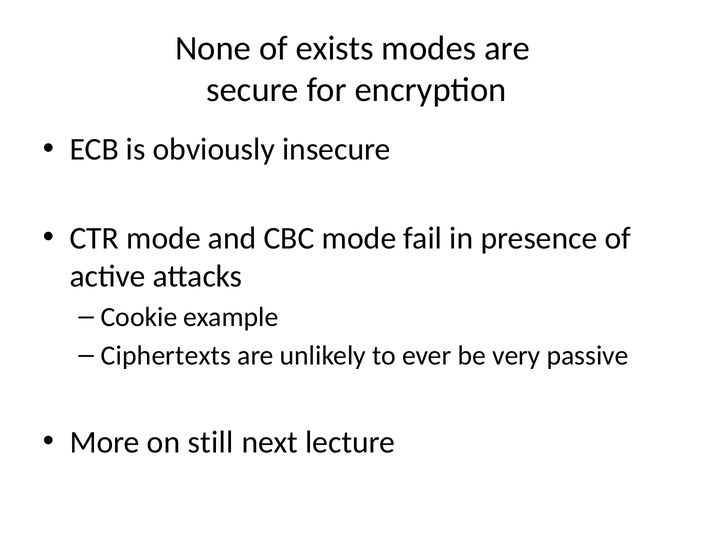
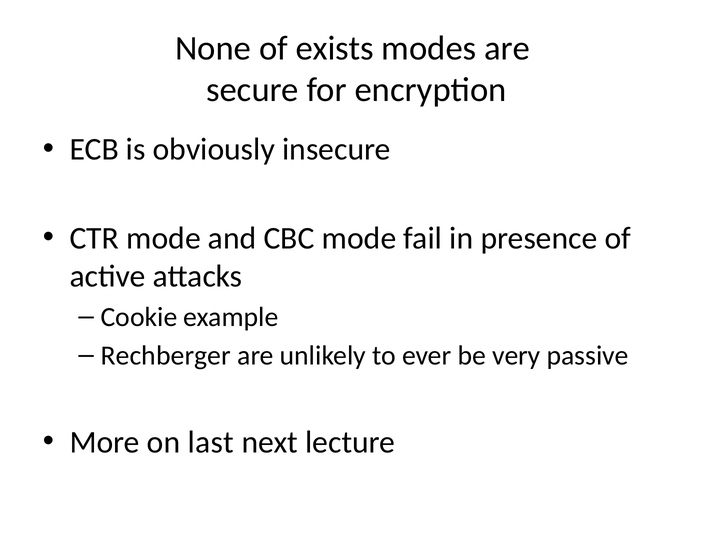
Ciphertexts: Ciphertexts -> Rechberger
still: still -> last
